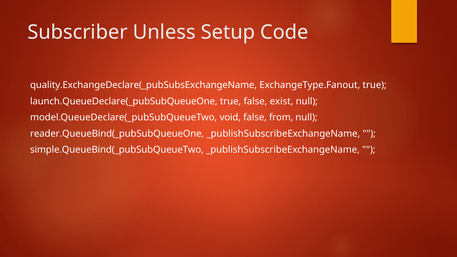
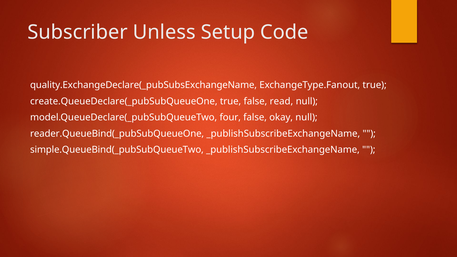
launch.QueueDeclare(_pubSubQueueOne: launch.QueueDeclare(_pubSubQueueOne -> create.QueueDeclare(_pubSubQueueOne
exist: exist -> read
void: void -> four
from: from -> okay
